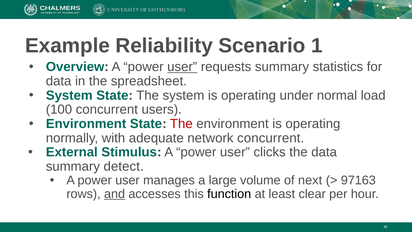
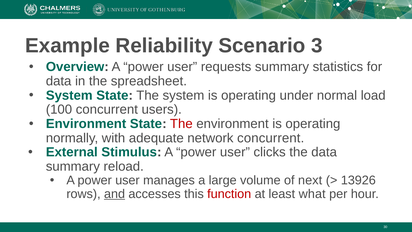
1: 1 -> 3
user at (182, 67) underline: present -> none
detect: detect -> reload
97163: 97163 -> 13926
function colour: black -> red
clear: clear -> what
